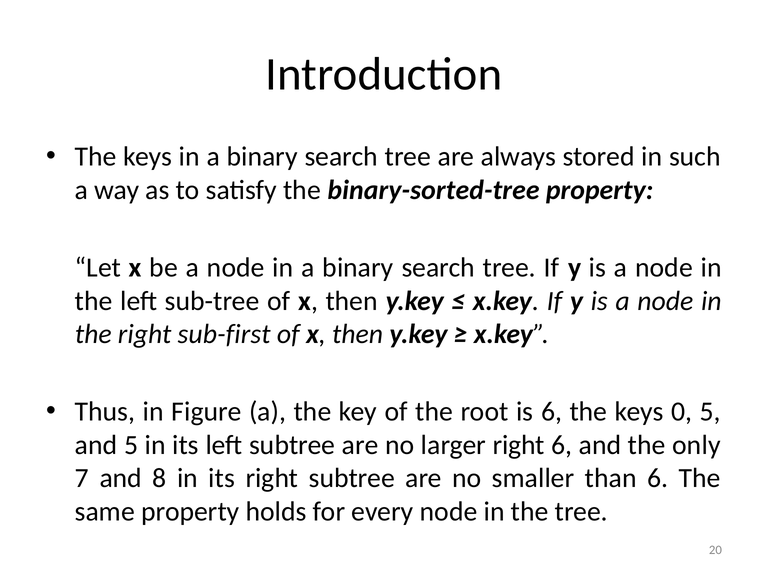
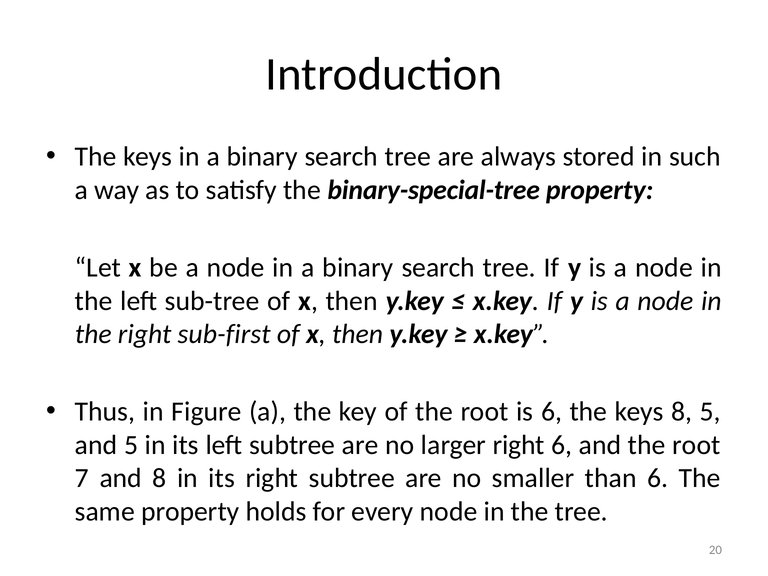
binary-sorted-tree: binary-sorted-tree -> binary-special-tree
keys 0: 0 -> 8
and the only: only -> root
